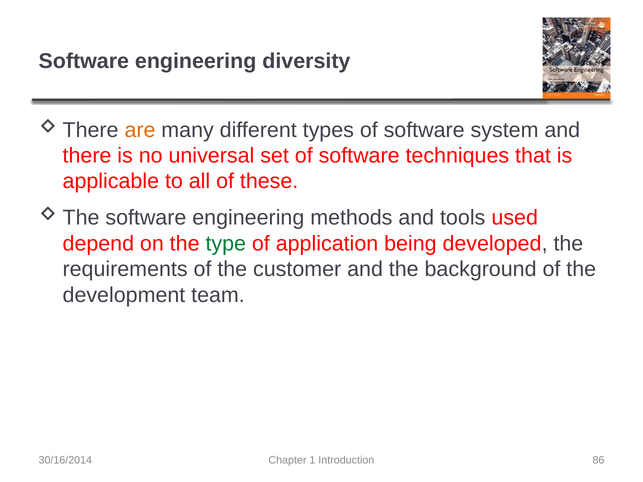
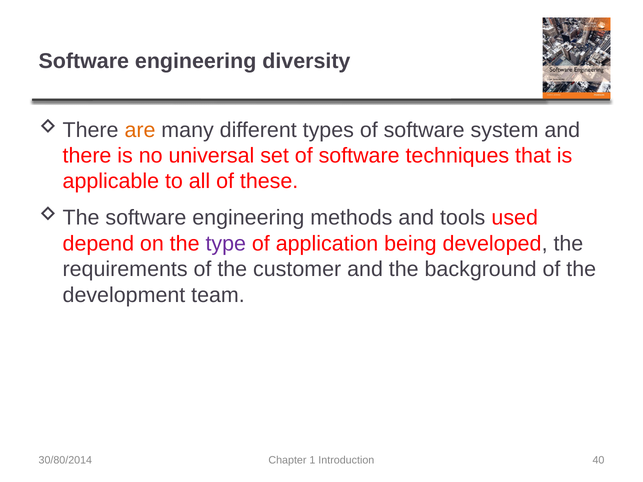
type colour: green -> purple
30/16/2014: 30/16/2014 -> 30/80/2014
86: 86 -> 40
